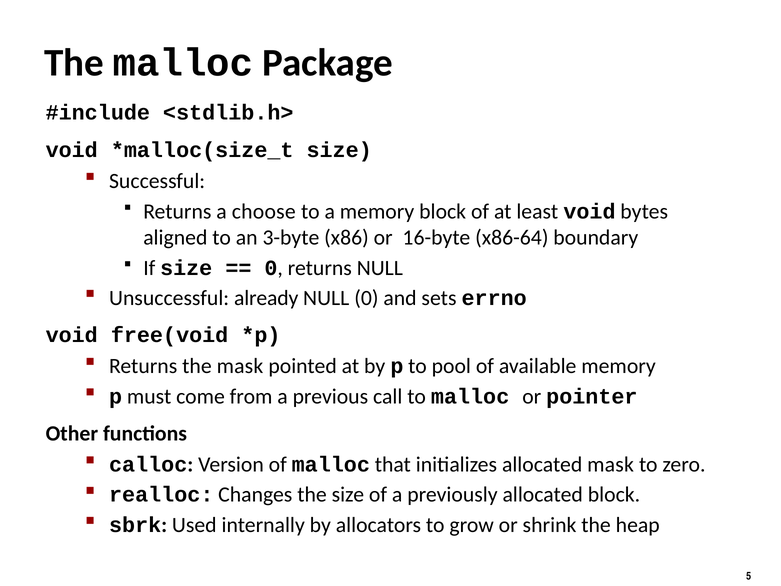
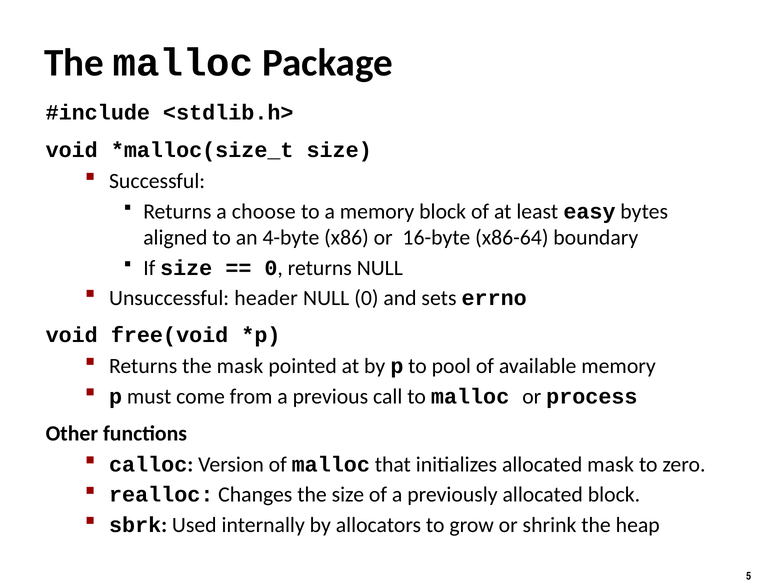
least void: void -> easy
3-byte: 3-byte -> 4-byte
already: already -> header
pointer: pointer -> process
